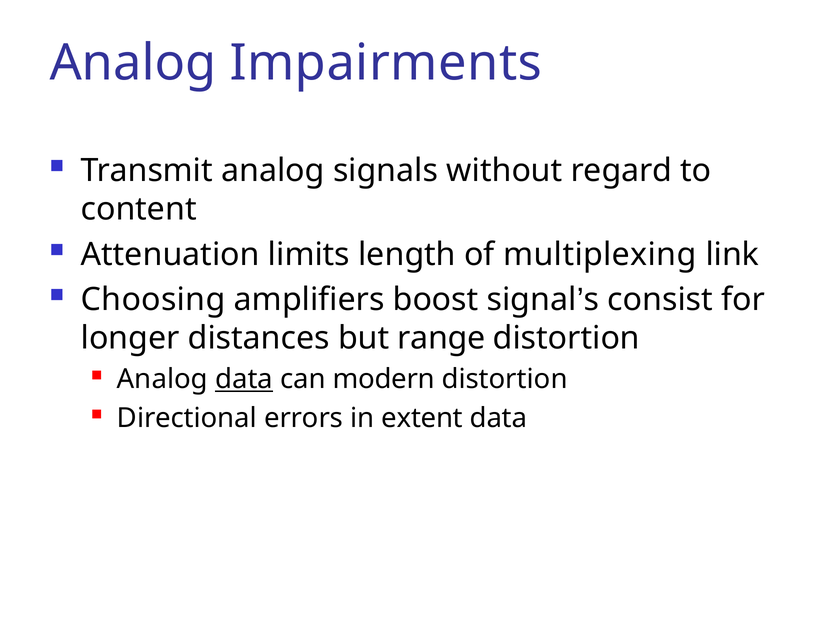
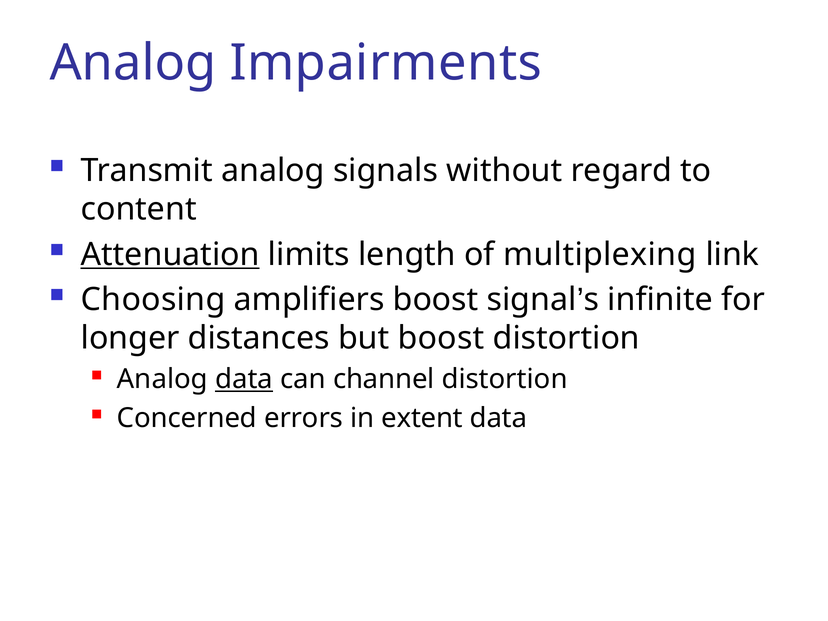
Attenuation underline: none -> present
consist: consist -> infinite
but range: range -> boost
modern: modern -> channel
Directional: Directional -> Concerned
